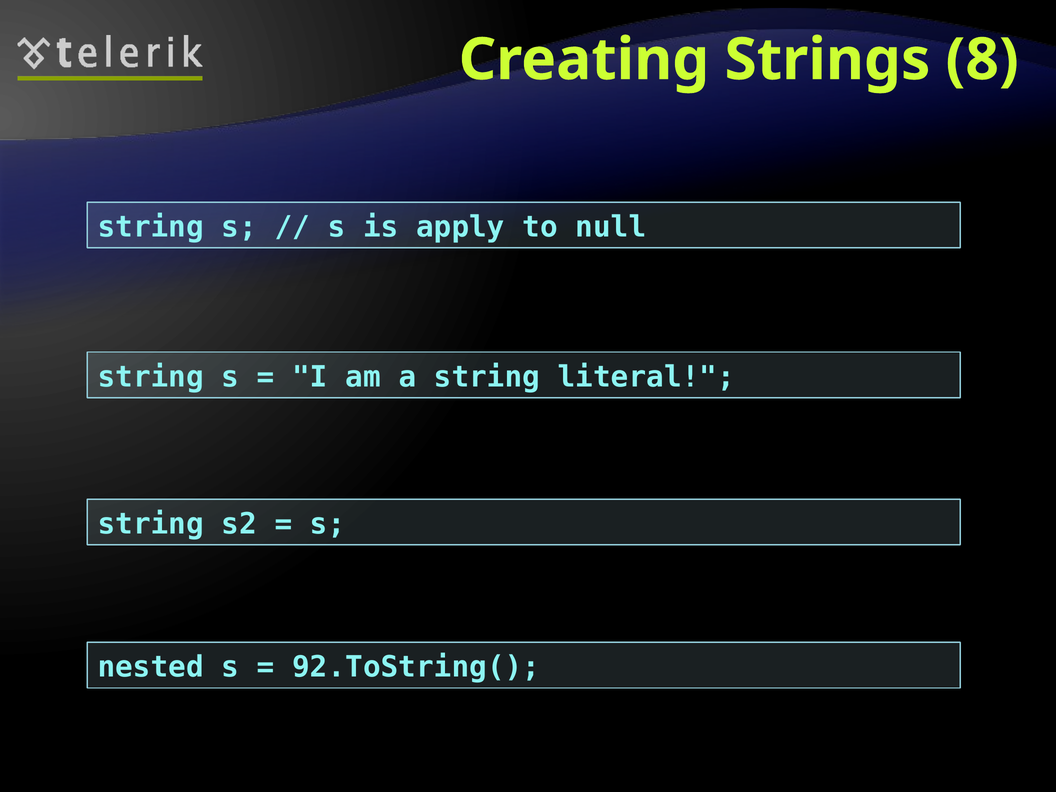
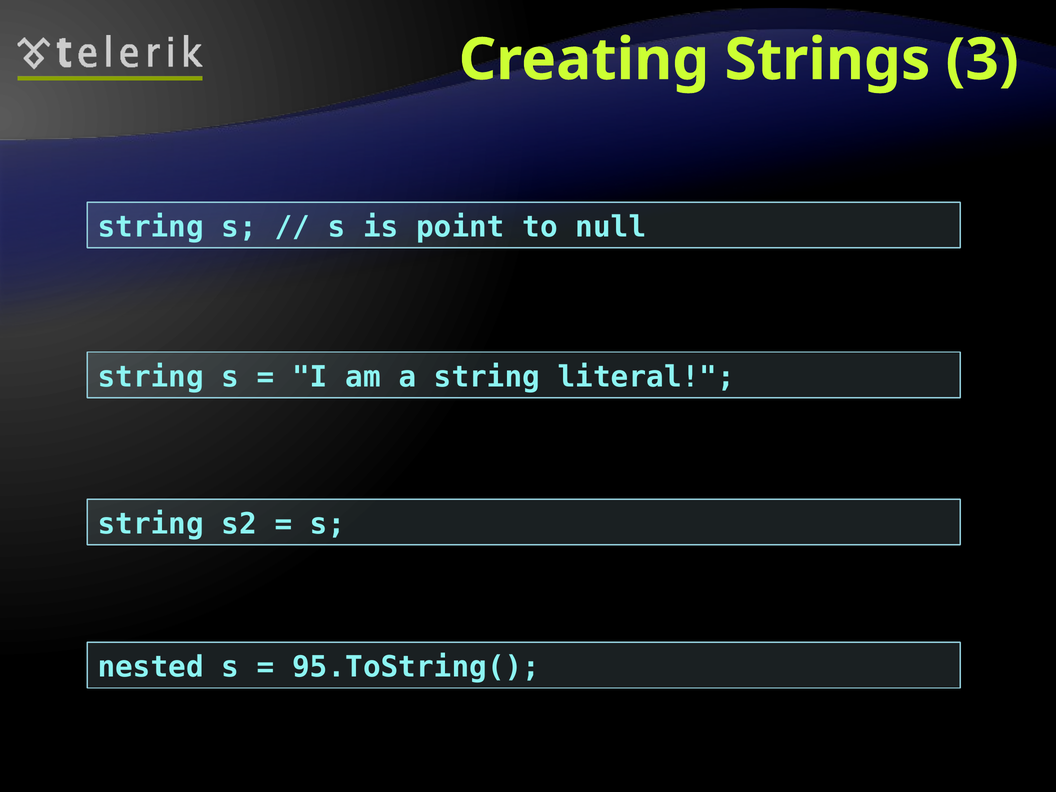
8: 8 -> 3
apply: apply -> point
92.ToString(: 92.ToString( -> 95.ToString(
